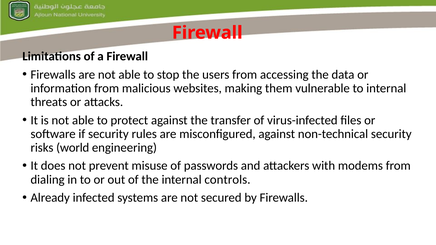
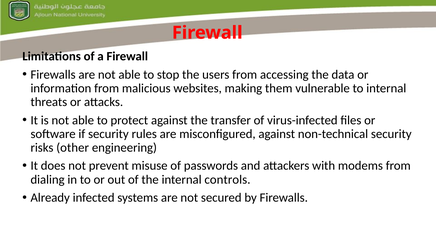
world: world -> other
